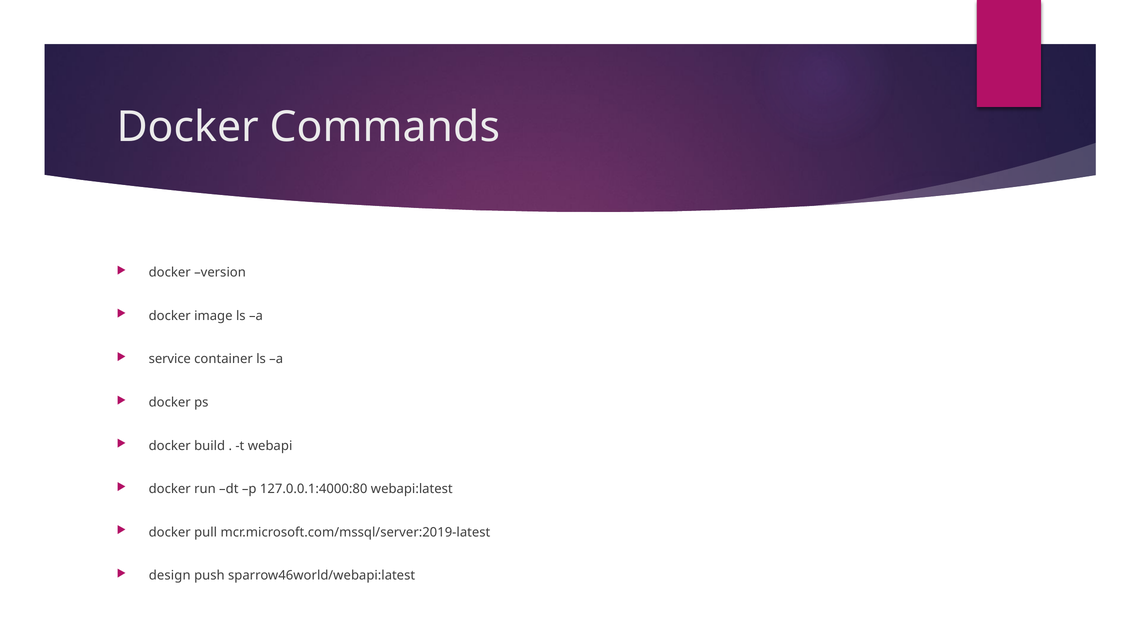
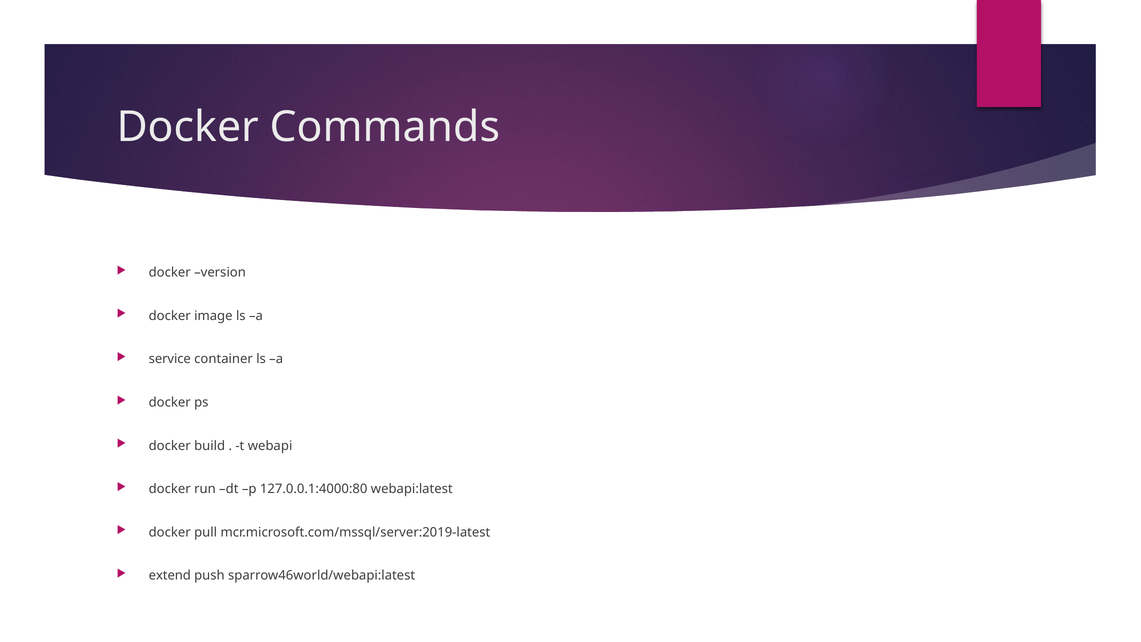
design: design -> extend
